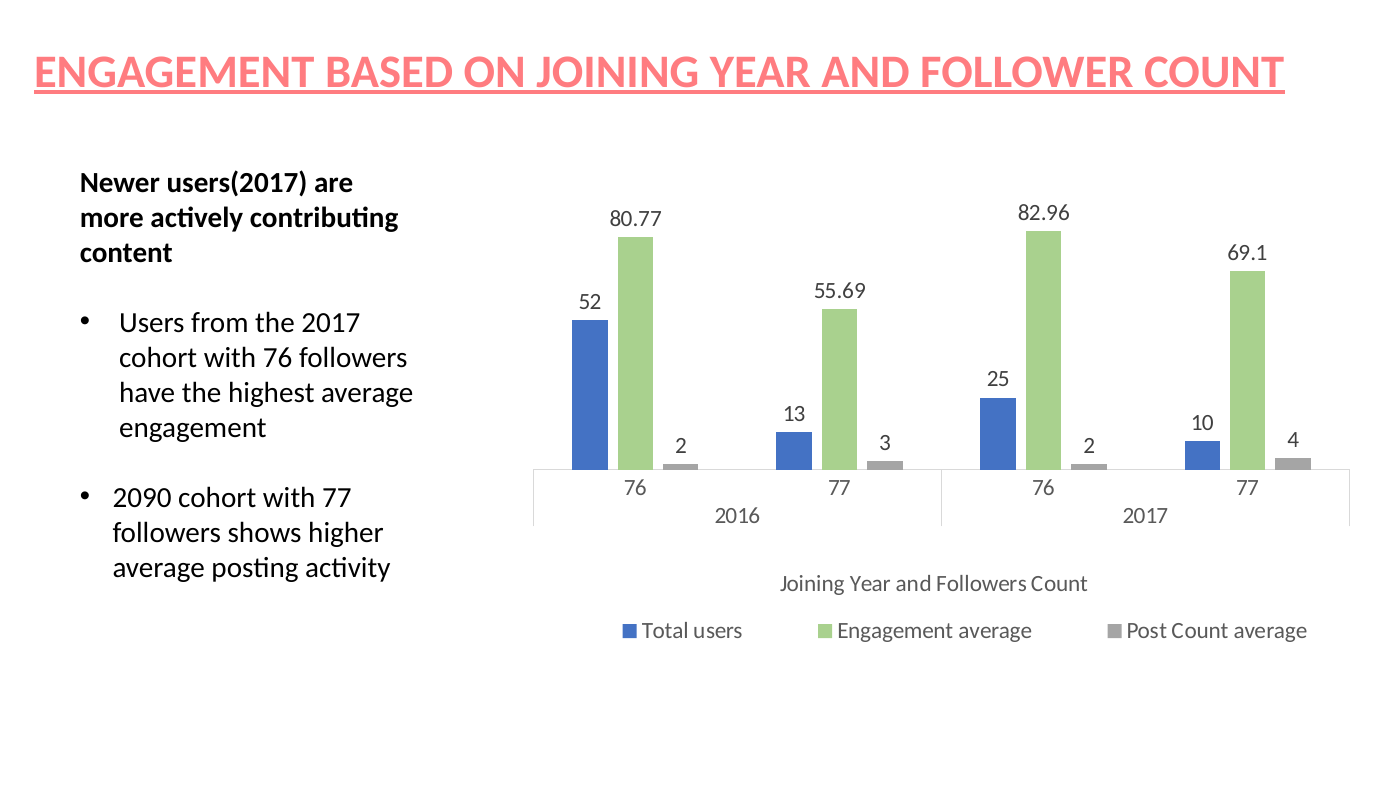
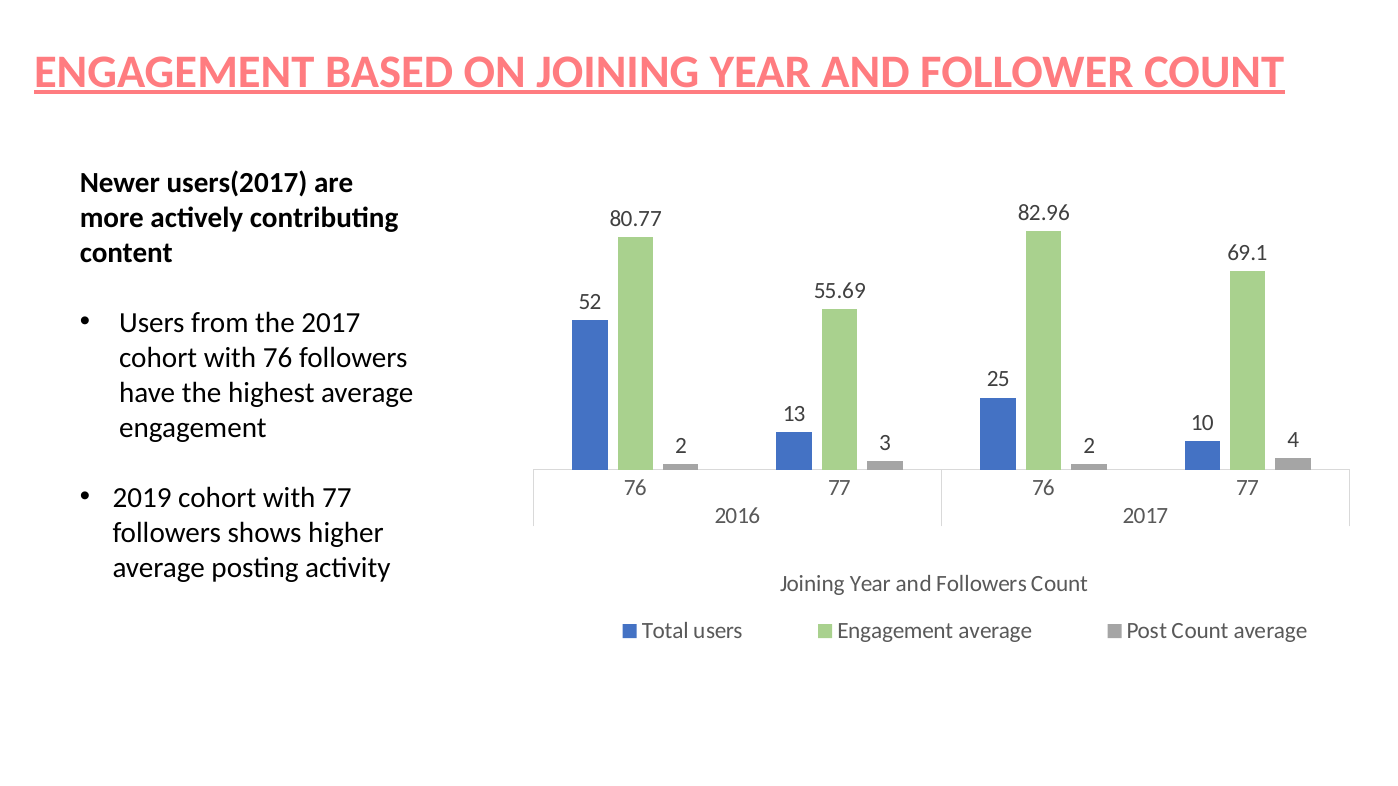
2090: 2090 -> 2019
